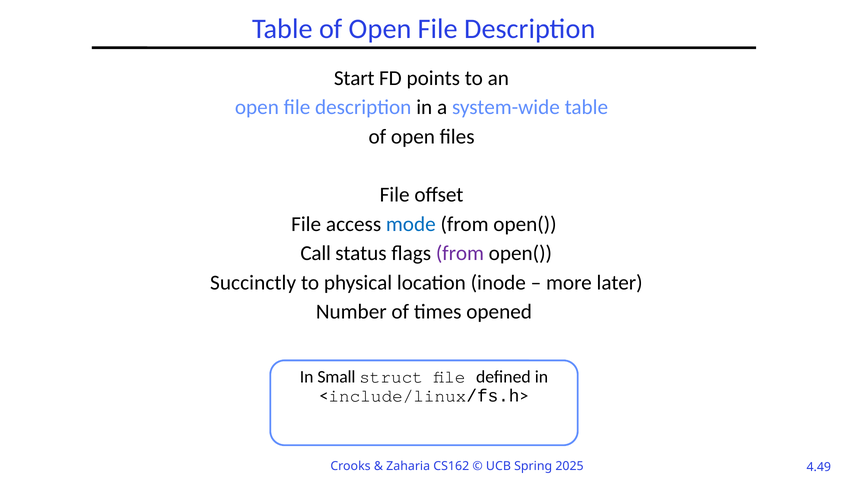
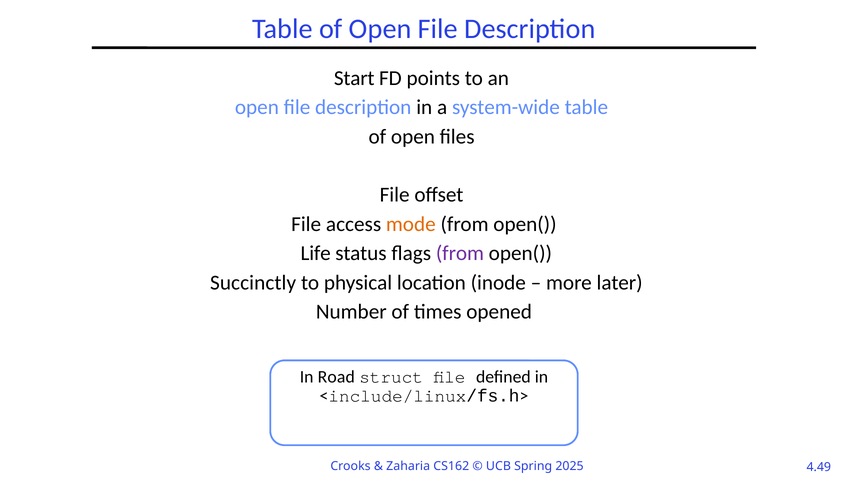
mode colour: blue -> orange
Call: Call -> Life
Small: Small -> Road
